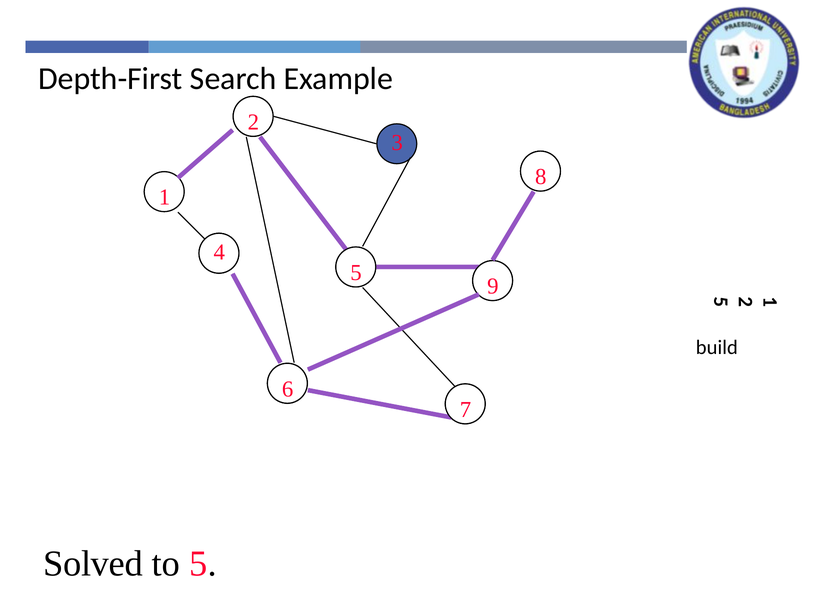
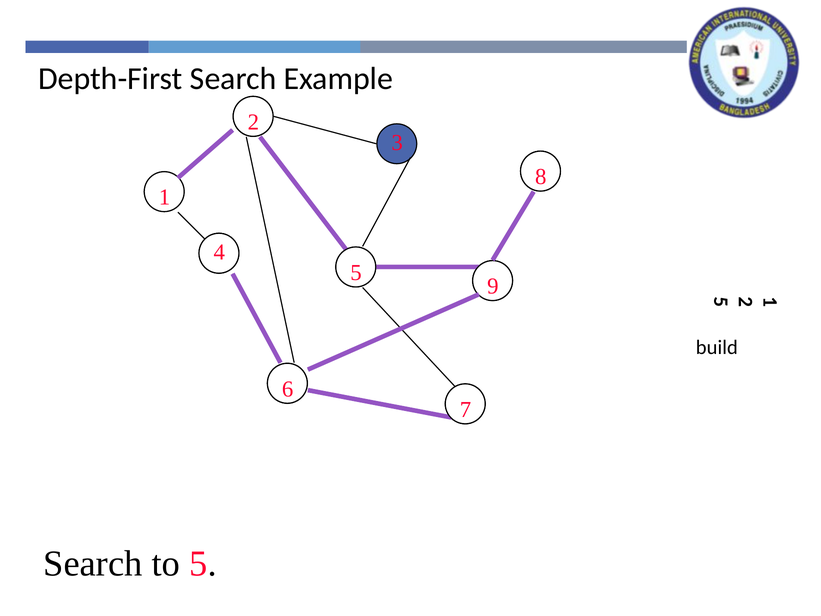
Solved at (93, 564): Solved -> Search
